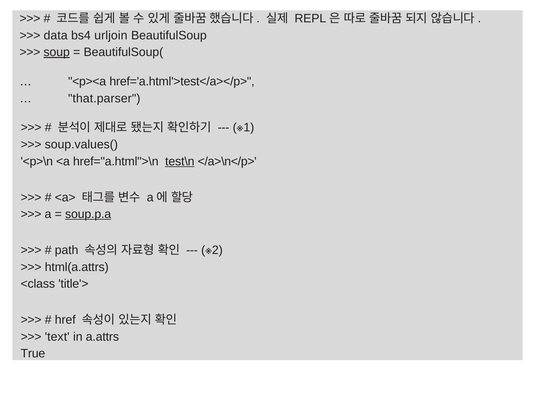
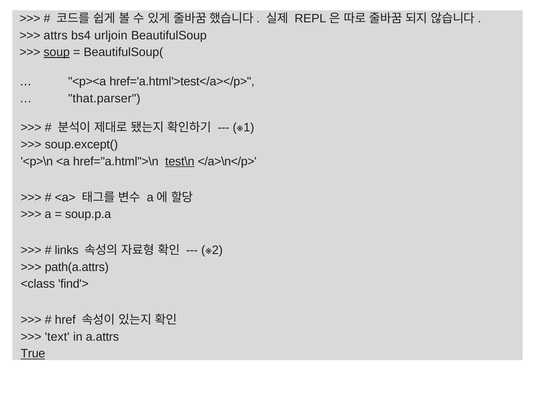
data: data -> attrs
soup.values(: soup.values( -> soup.except(
soup.p.a underline: present -> none
path: path -> links
html(a.attrs: html(a.attrs -> path(a.attrs
title'>: title'> -> find'>
True underline: none -> present
